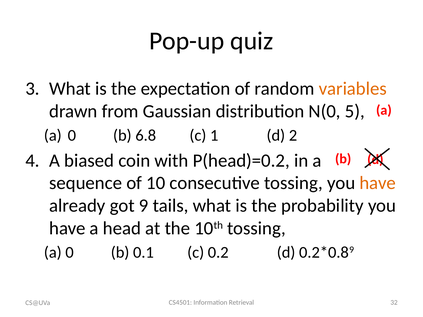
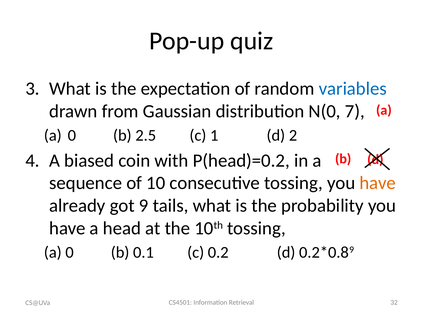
variables colour: orange -> blue
5: 5 -> 7
6.8: 6.8 -> 2.5
